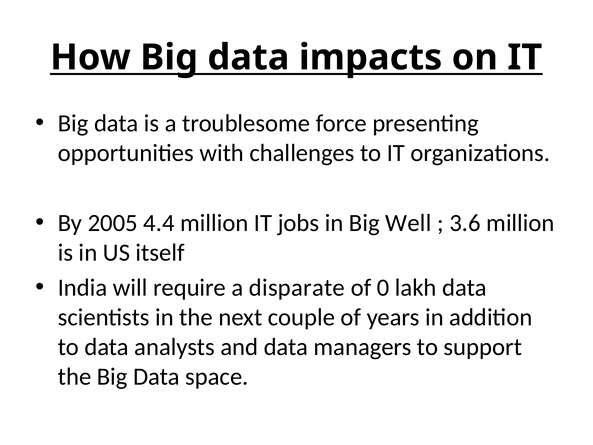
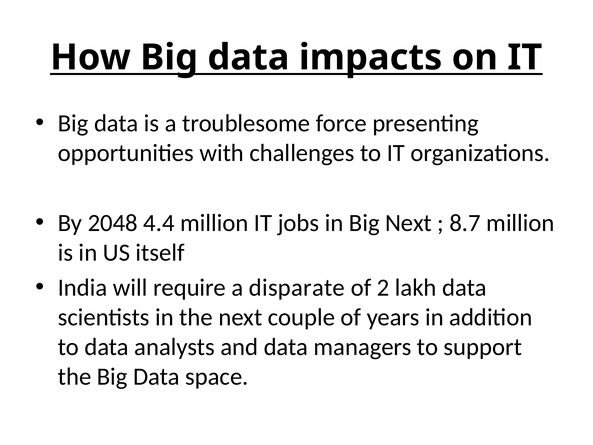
2005: 2005 -> 2048
Big Well: Well -> Next
3.6: 3.6 -> 8.7
0: 0 -> 2
